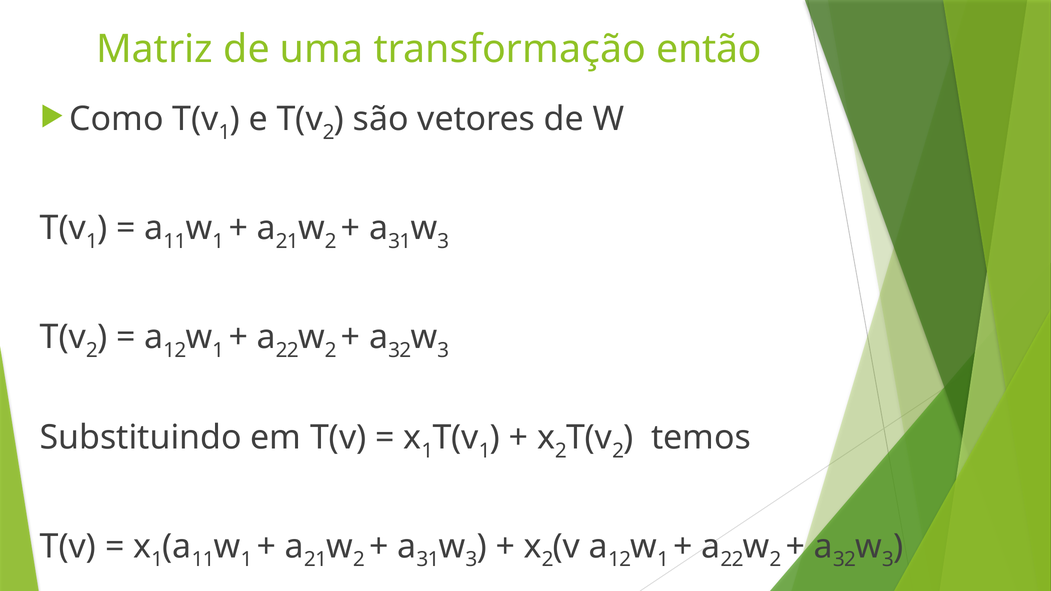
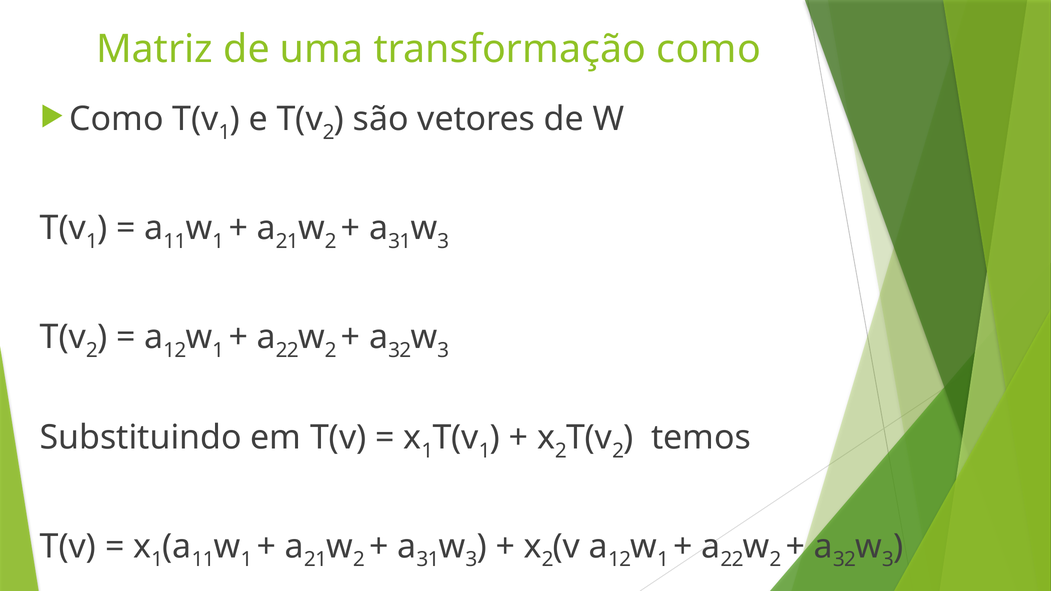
transformação então: então -> como
